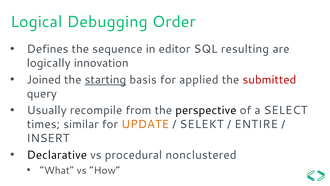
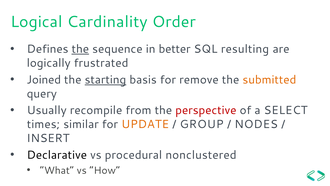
Debugging: Debugging -> Cardinality
the at (80, 49) underline: none -> present
editor: editor -> better
innovation: innovation -> frustrated
applied: applied -> remove
submitted colour: red -> orange
perspective colour: black -> red
SELEKT: SELEKT -> GROUP
ENTIRE: ENTIRE -> NODES
